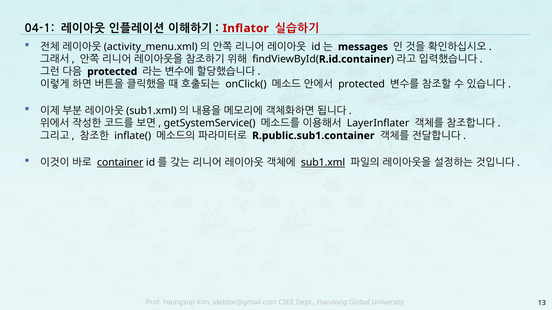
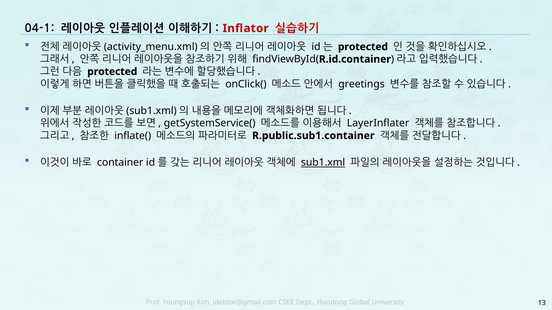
messages at (363, 47): messages -> protected
protected at (362, 84): protected -> greetings
container underline: present -> none
